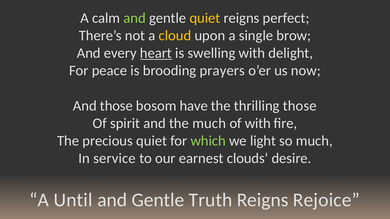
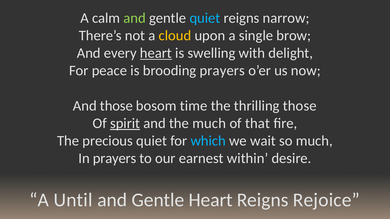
quiet at (205, 18) colour: yellow -> light blue
perfect: perfect -> narrow
have: have -> time
spirit underline: none -> present
of with: with -> that
which colour: light green -> light blue
light: light -> wait
In service: service -> prayers
clouds: clouds -> within
Gentle Truth: Truth -> Heart
